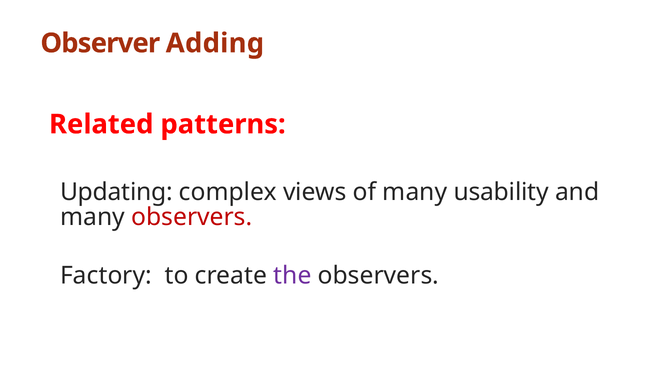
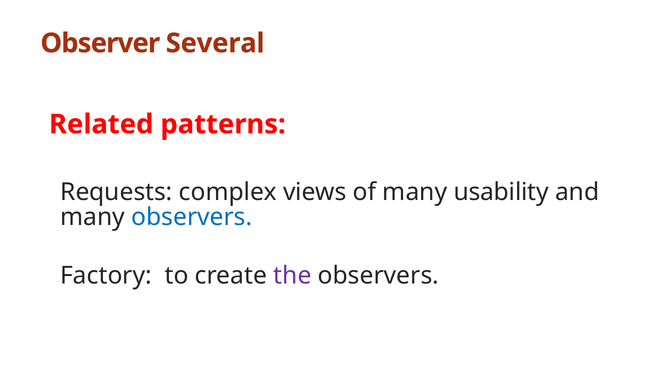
Adding: Adding -> Several
Updating: Updating -> Requests
observers at (192, 217) colour: red -> blue
